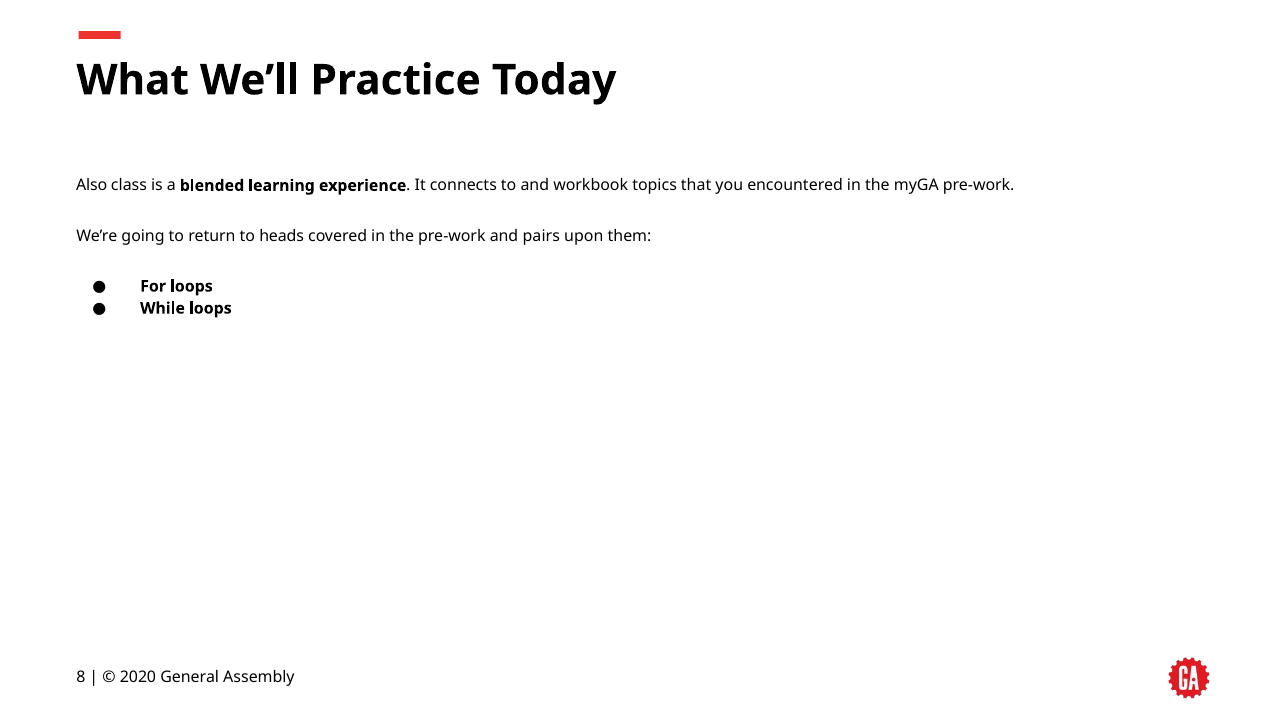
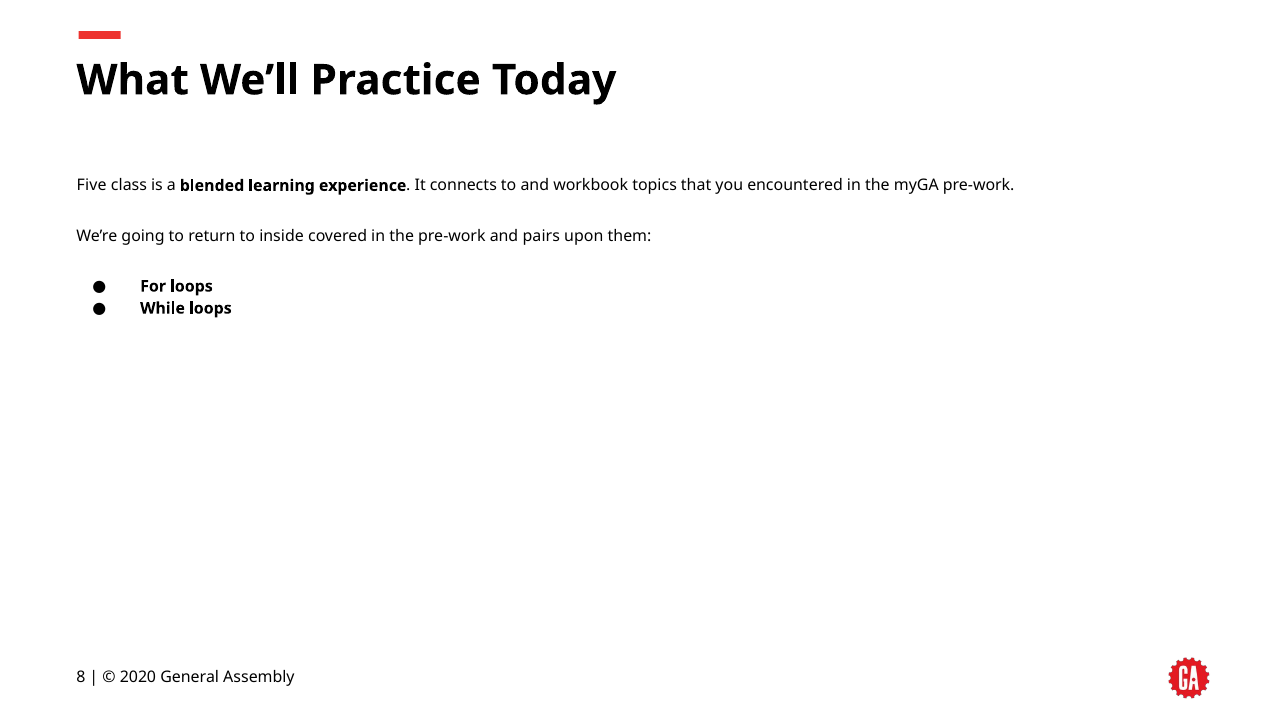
Also: Also -> Five
heads: heads -> inside
